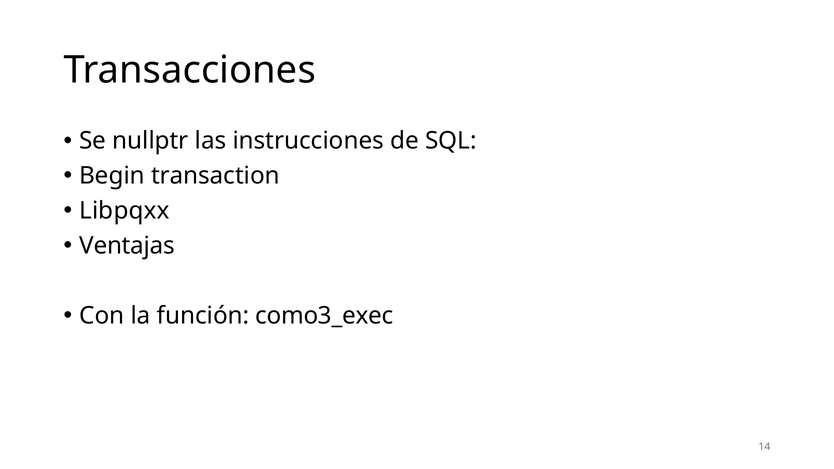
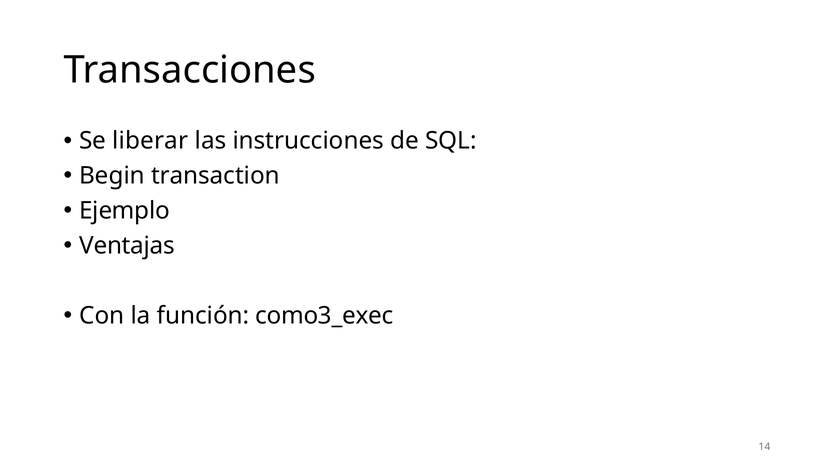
nullptr: nullptr -> liberar
Libpqxx: Libpqxx -> Ejemplo
